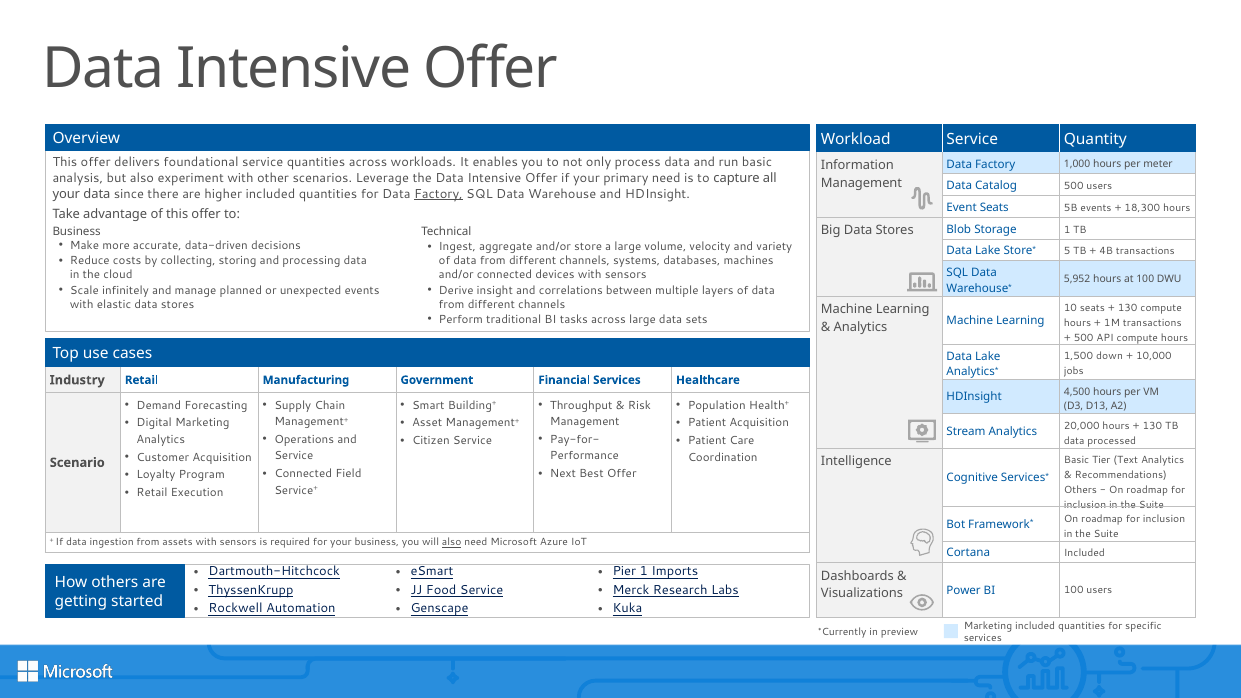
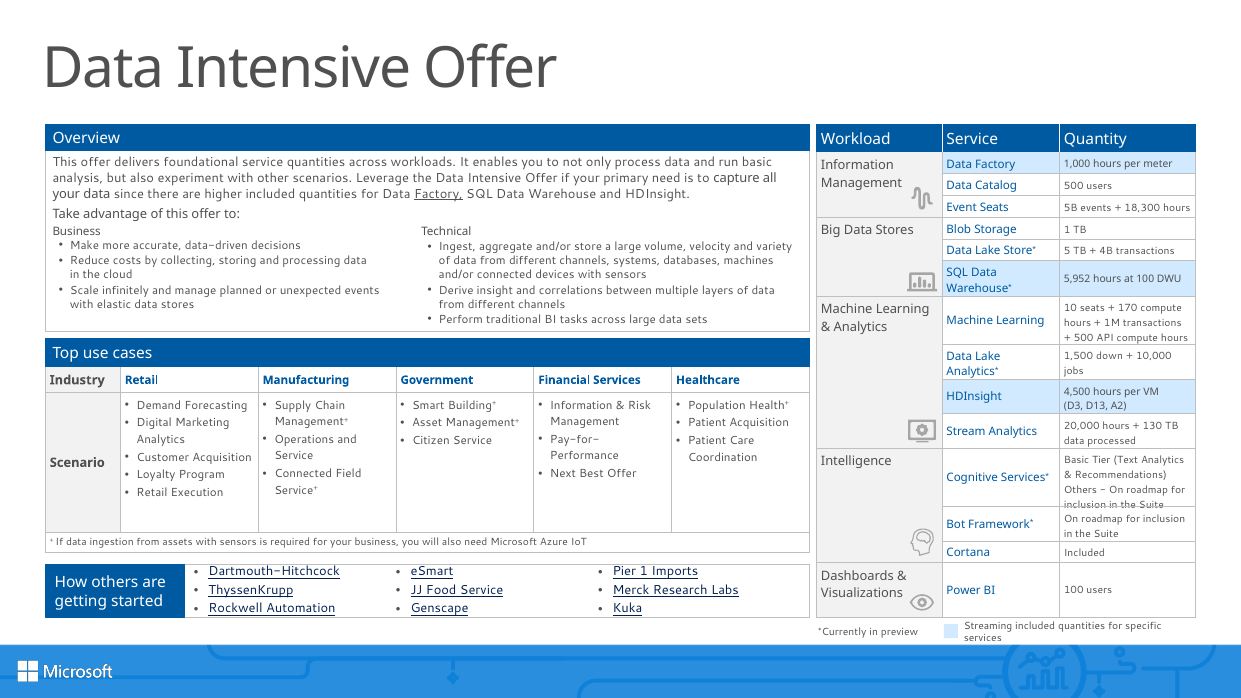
130 at (1128, 309): 130 -> 170
Throughput at (581, 405): Throughput -> Information
also at (452, 543) underline: present -> none
Marketing at (988, 626): Marketing -> Streaming
